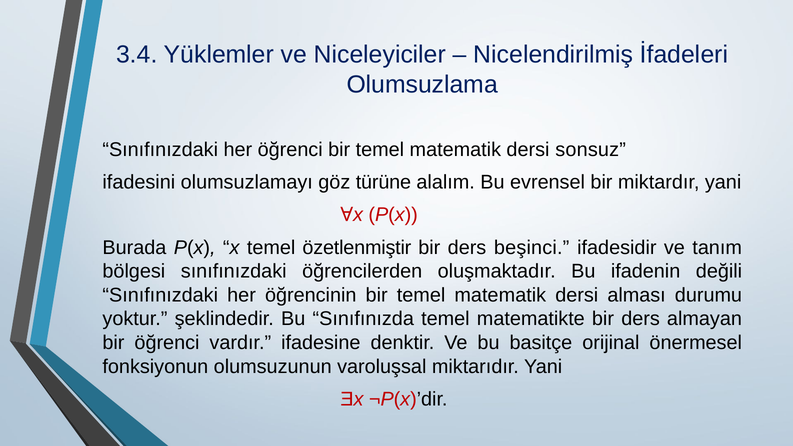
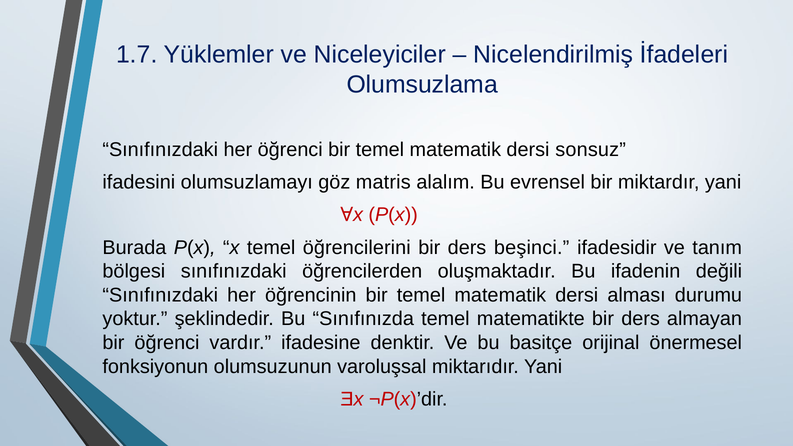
3.4: 3.4 -> 1.7
türüne: türüne -> matris
özetlenmiştir: özetlenmiştir -> öğrencilerini
